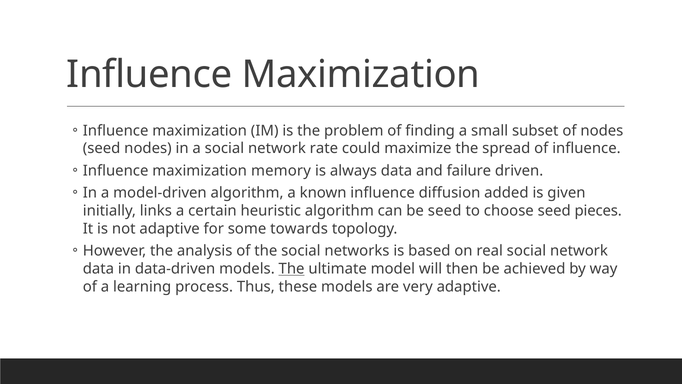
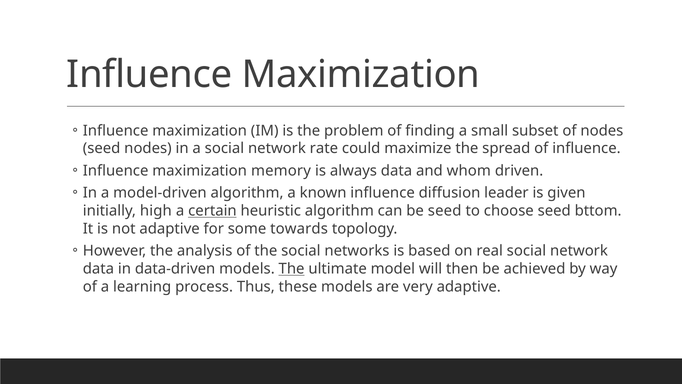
failure: failure -> whom
added: added -> leader
links: links -> high
certain underline: none -> present
pieces: pieces -> bttom
